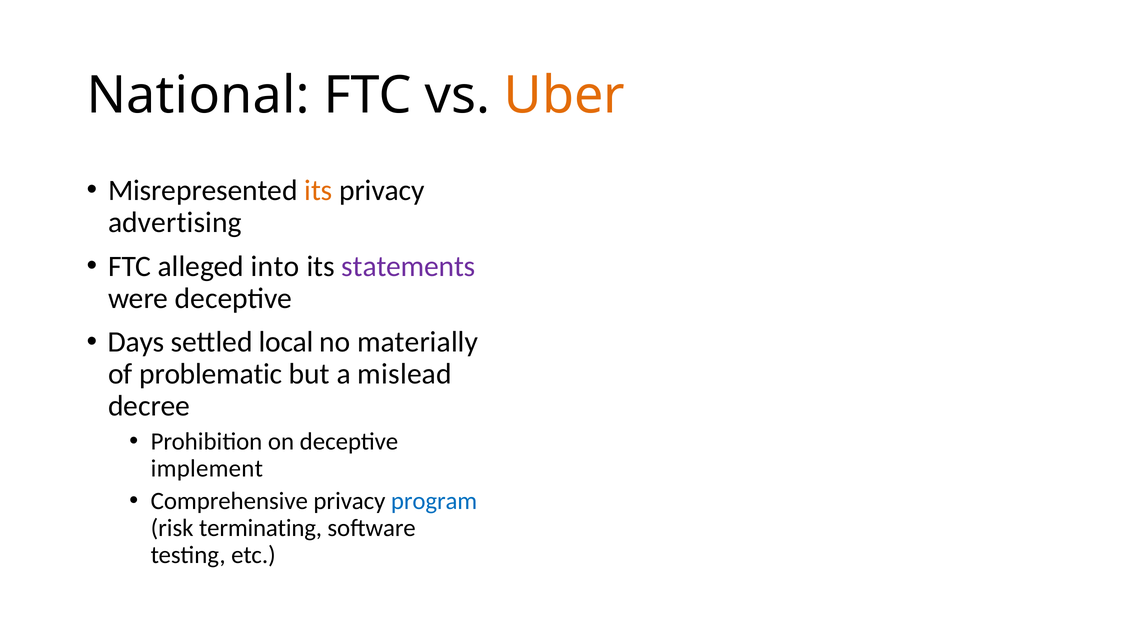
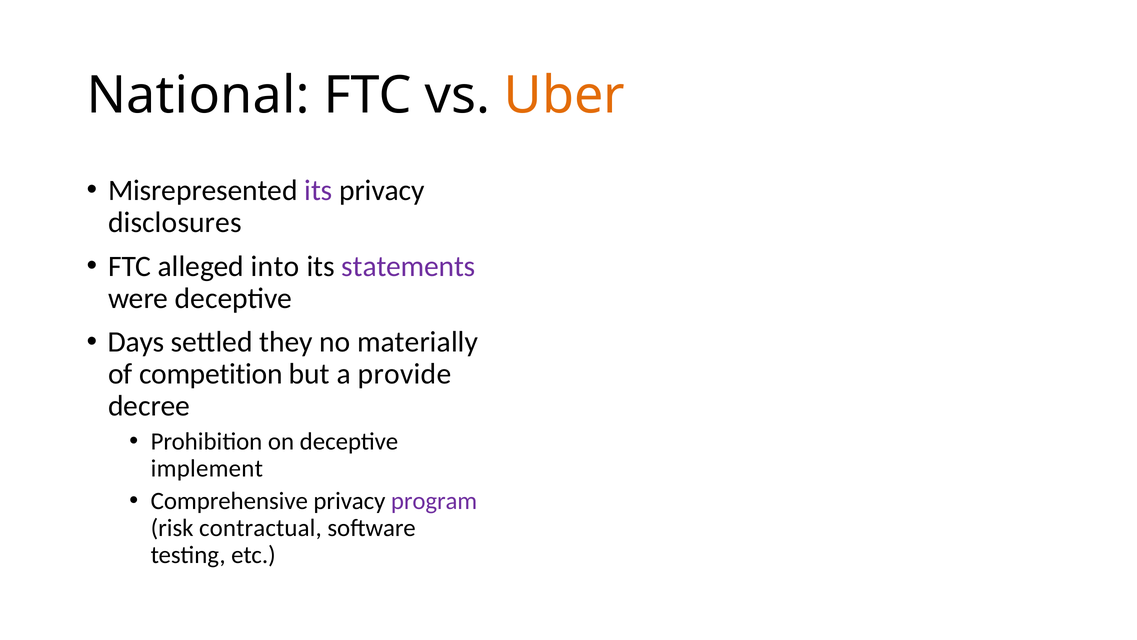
its at (318, 190) colour: orange -> purple
advertising: advertising -> disclosures
local: local -> they
problematic: problematic -> competition
mislead: mislead -> provide
program colour: blue -> purple
terminating: terminating -> contractual
